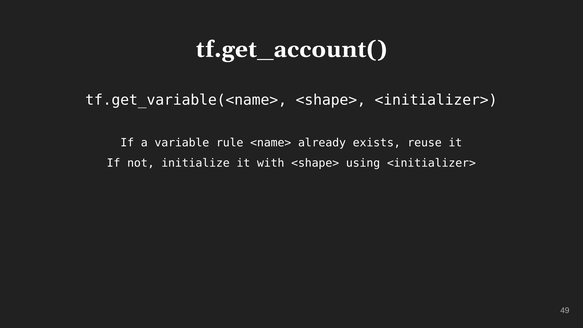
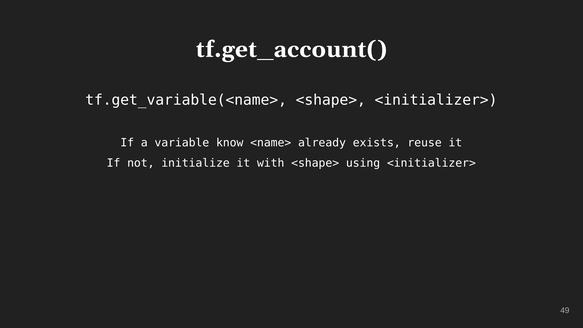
rule: rule -> know
